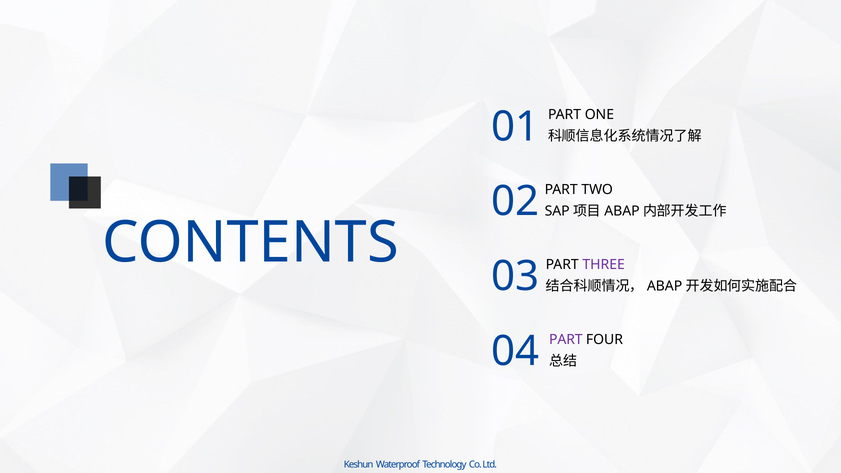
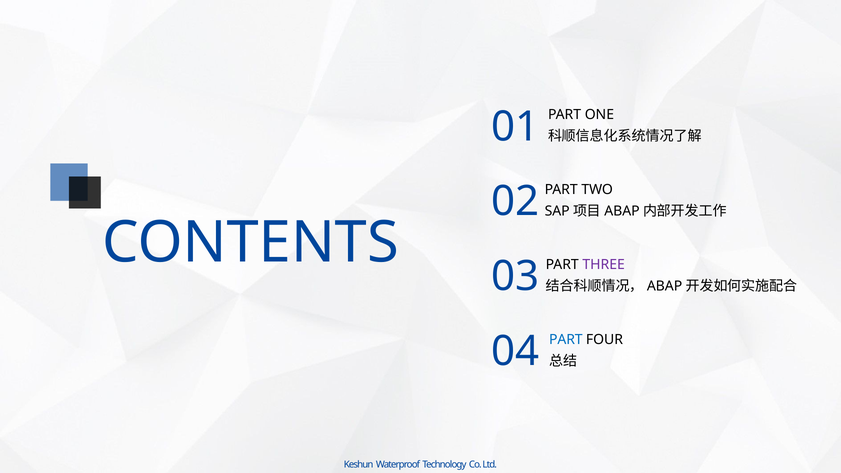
PART at (566, 339) colour: purple -> blue
